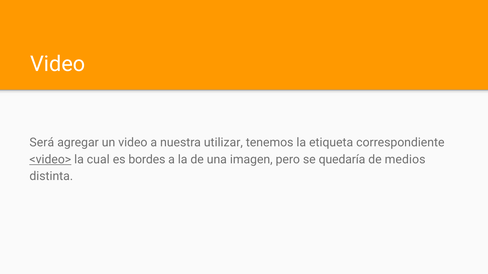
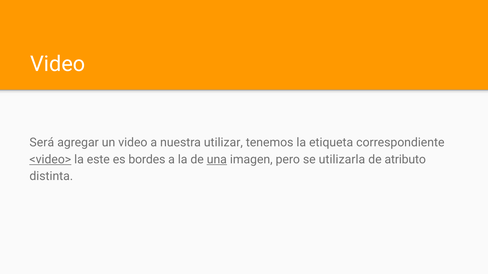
cual: cual -> este
una underline: none -> present
quedaría: quedaría -> utilizarla
medios: medios -> atributo
